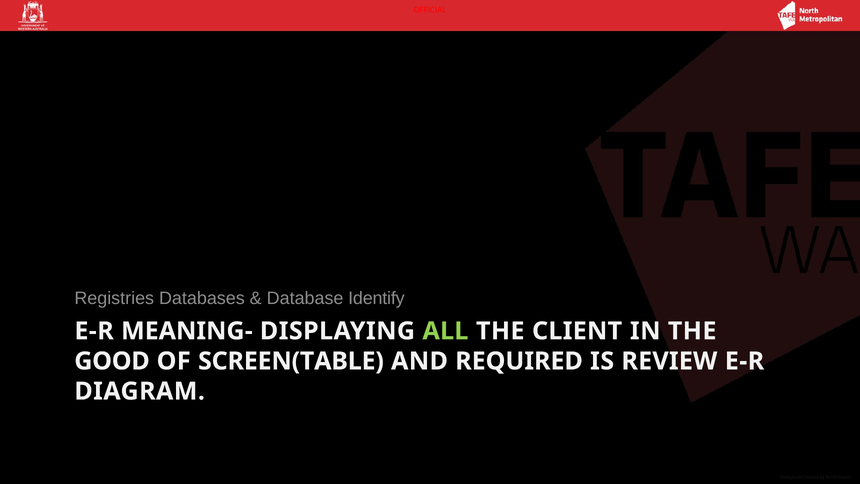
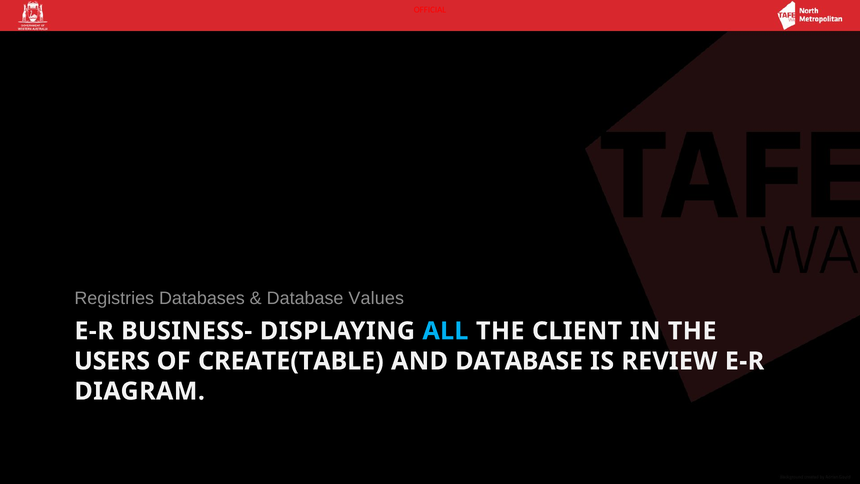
Identify: Identify -> Values
MEANING-: MEANING- -> BUSINESS-
ALL colour: light green -> light blue
GOOD: GOOD -> USERS
SCREEN(TABLE: SCREEN(TABLE -> CREATE(TABLE
AND REQUIRED: REQUIRED -> DATABASE
